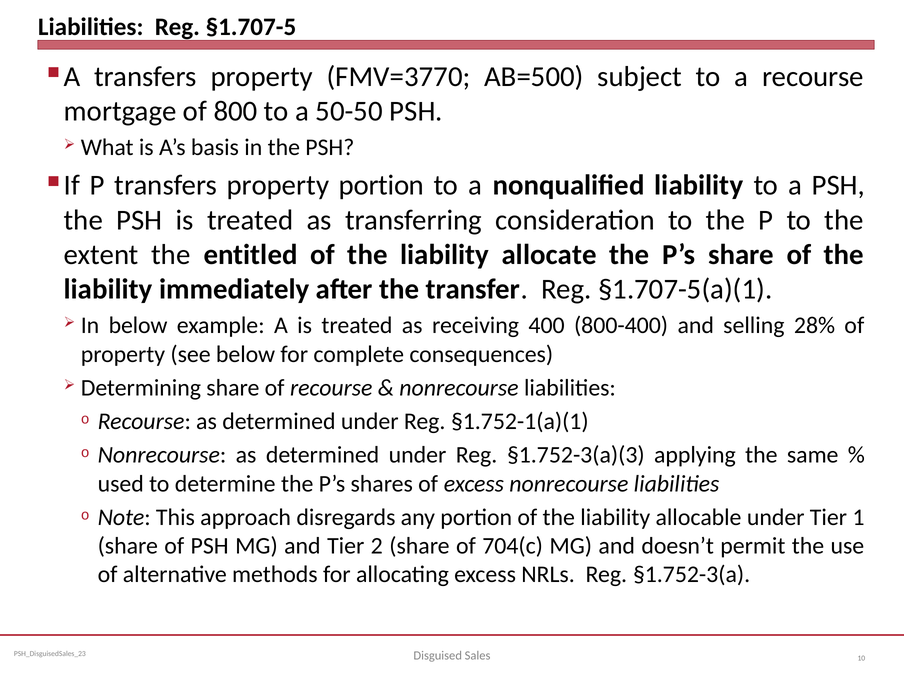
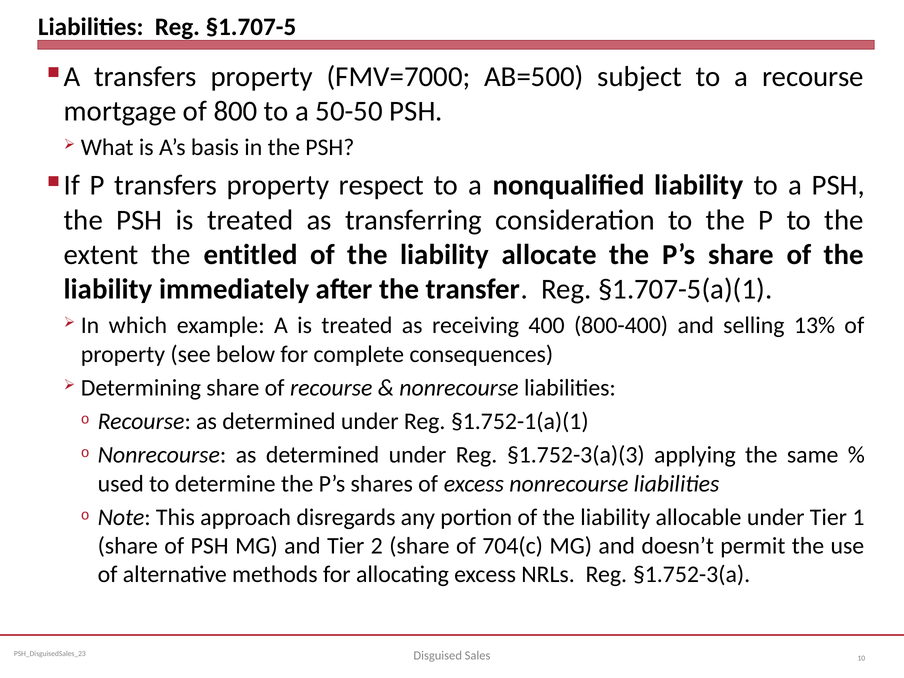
FMV=3770: FMV=3770 -> FMV=7000
property portion: portion -> respect
In below: below -> which
28%: 28% -> 13%
